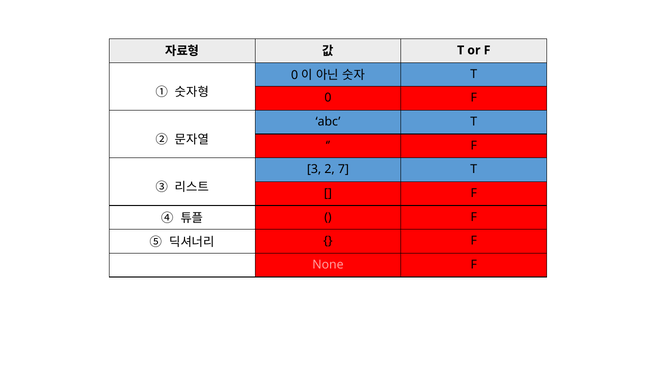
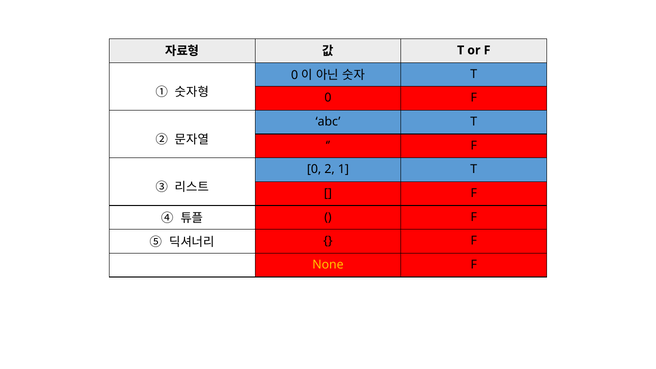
3 at (314, 169): 3 -> 0
7: 7 -> 1
None colour: pink -> yellow
